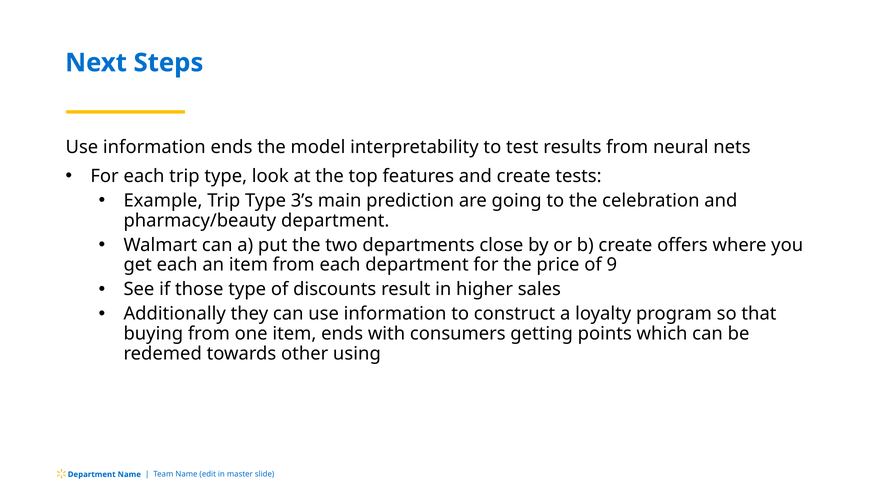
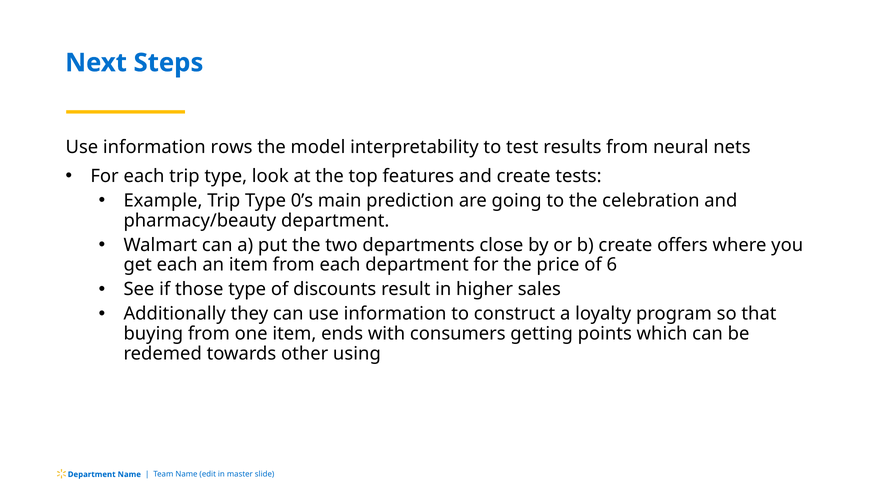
information ends: ends -> rows
3’s: 3’s -> 0’s
9: 9 -> 6
